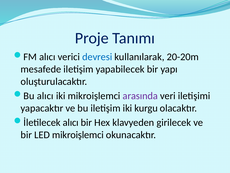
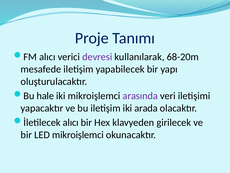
devresi colour: blue -> purple
20-20m: 20-20m -> 68-20m
Bu alıcı: alıcı -> hale
kurgu: kurgu -> arada
